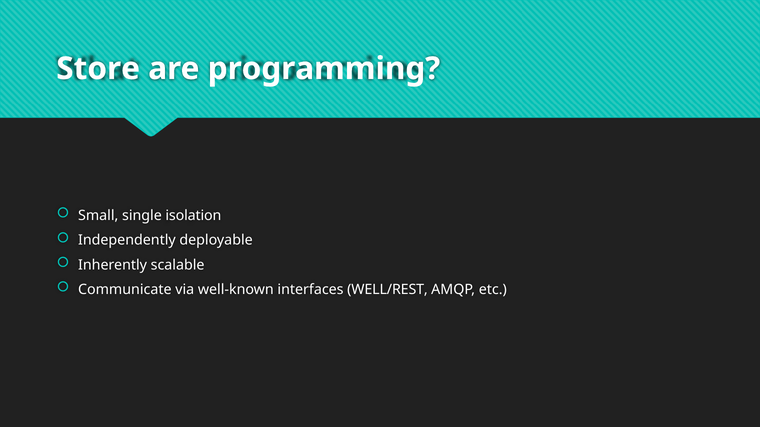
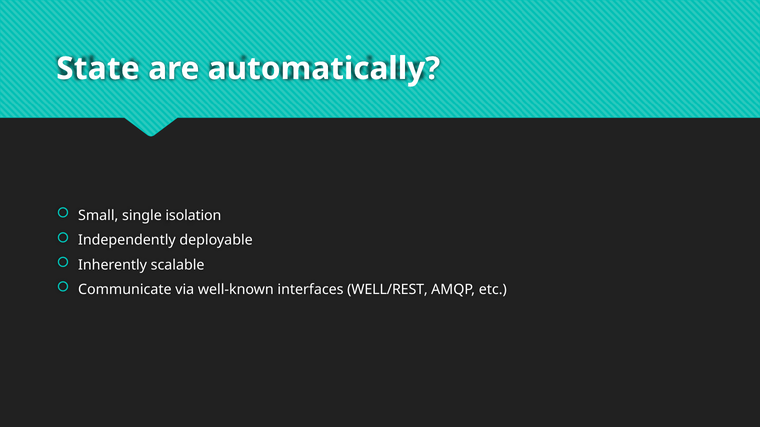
Store: Store -> State
programming: programming -> automatically
